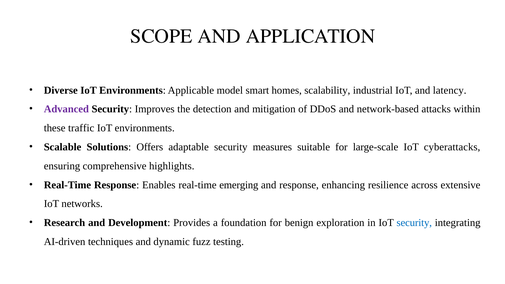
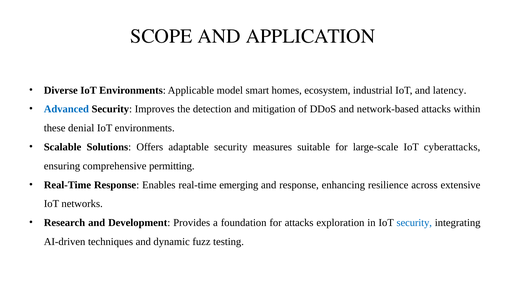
scalability: scalability -> ecosystem
Advanced colour: purple -> blue
traffic: traffic -> denial
highlights: highlights -> permitting
for benign: benign -> attacks
